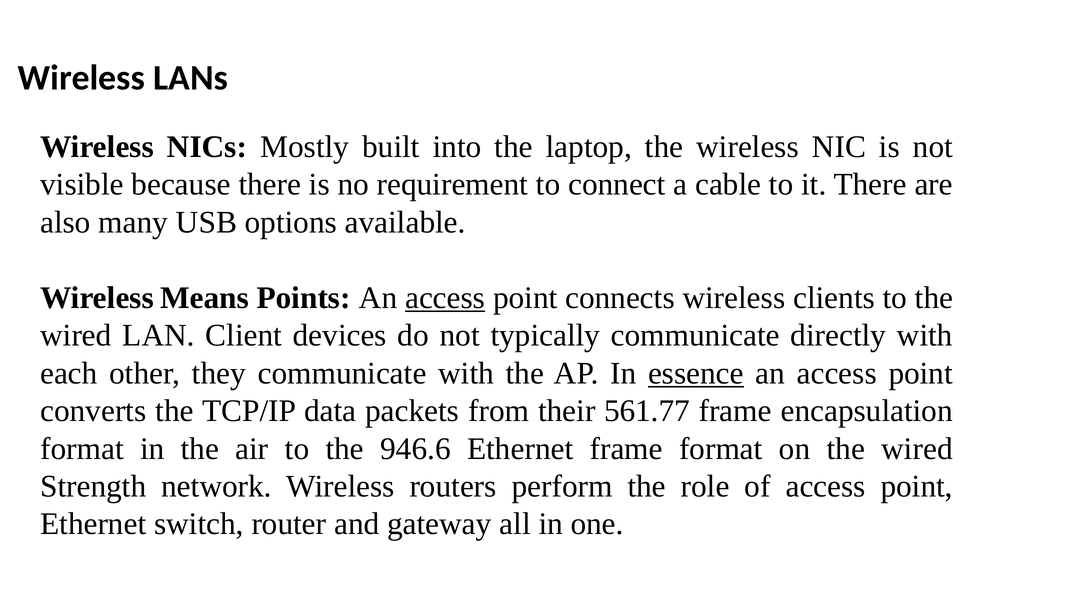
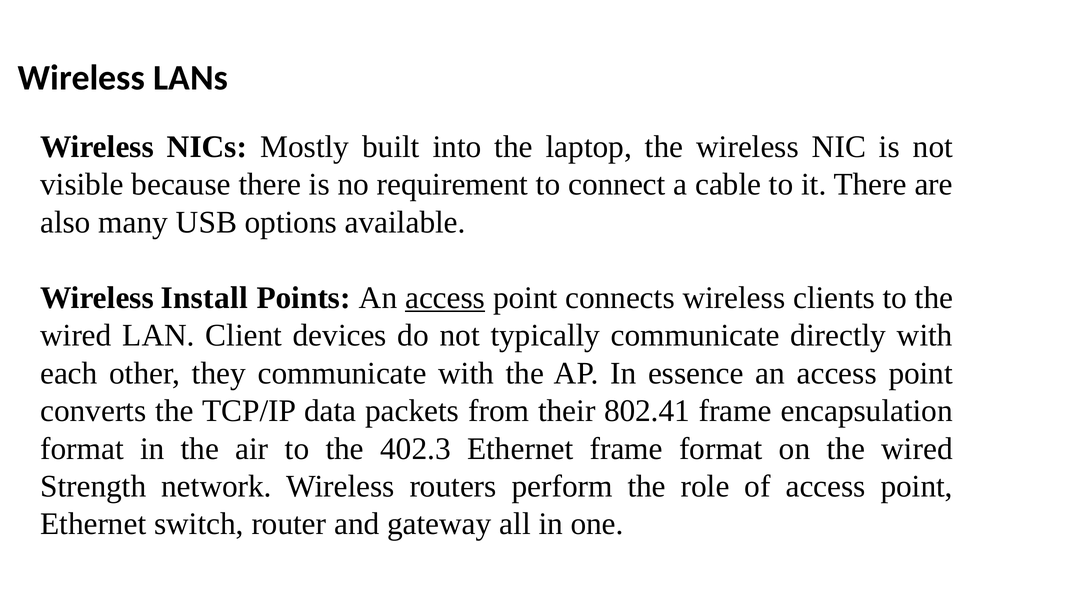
Means: Means -> Install
essence underline: present -> none
561.77: 561.77 -> 802.41
946.6: 946.6 -> 402.3
